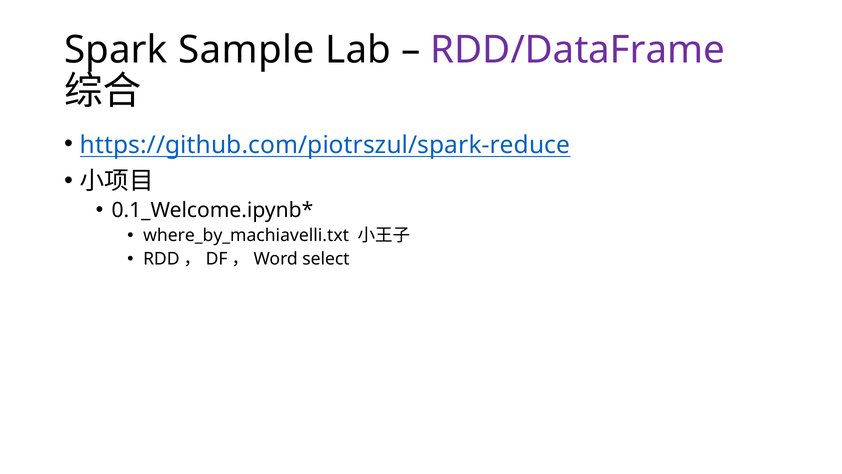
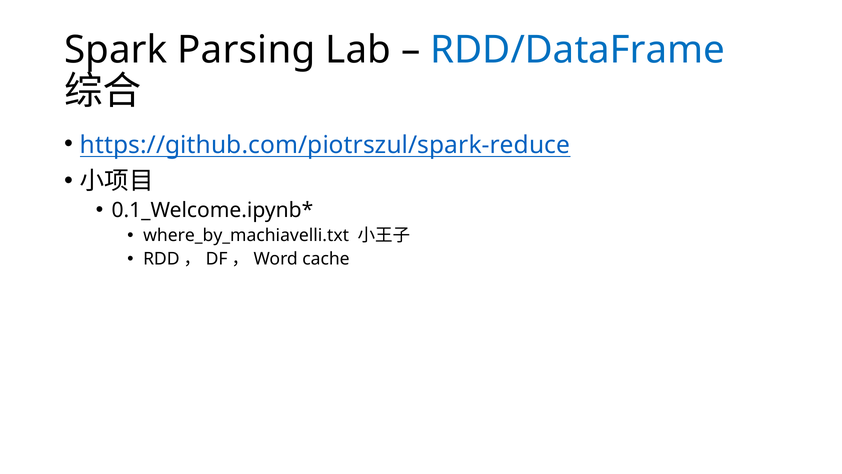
Sample: Sample -> Parsing
RDD/DataFrame colour: purple -> blue
select: select -> cache
